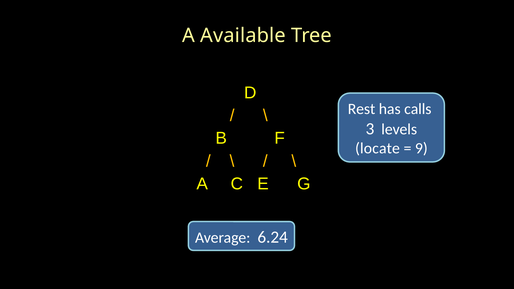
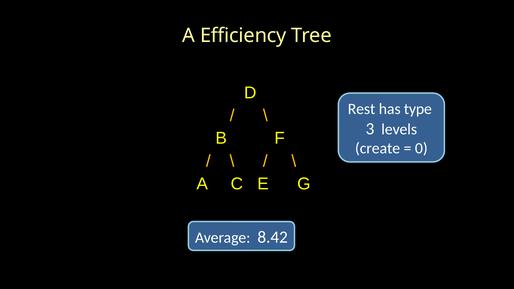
Available: Available -> Efficiency
calls: calls -> type
locate: locate -> create
9: 9 -> 0
6.24: 6.24 -> 8.42
